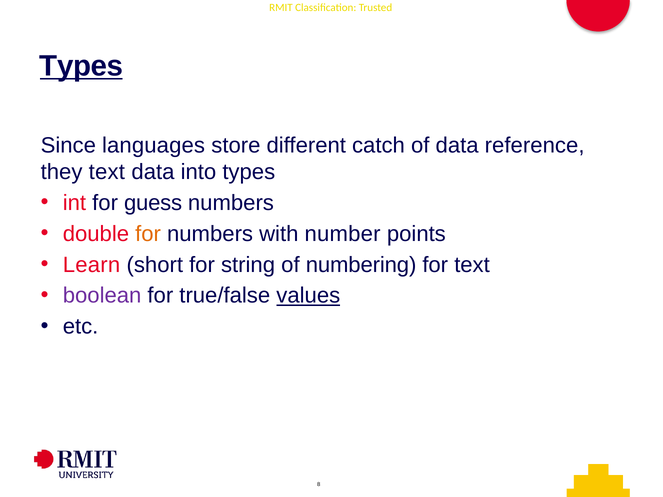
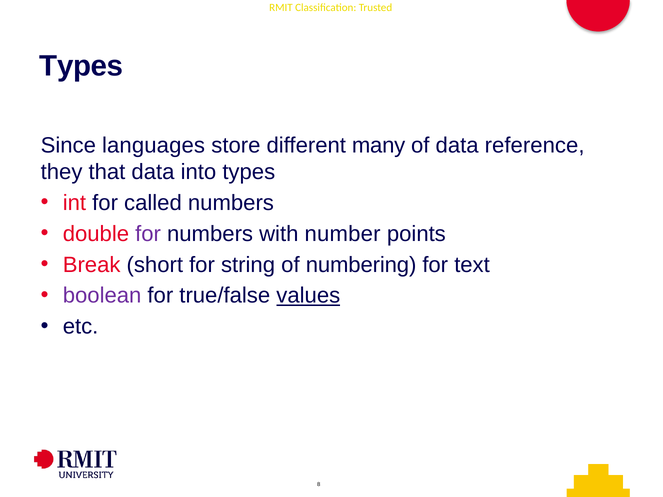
Types at (81, 66) underline: present -> none
catch: catch -> many
they text: text -> that
guess: guess -> called
for at (148, 234) colour: orange -> purple
Learn: Learn -> Break
